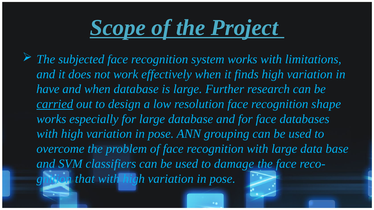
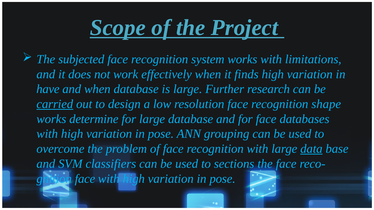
especially: especially -> determine
data underline: none -> present
damage: damage -> sections
that at (85, 179): that -> face
